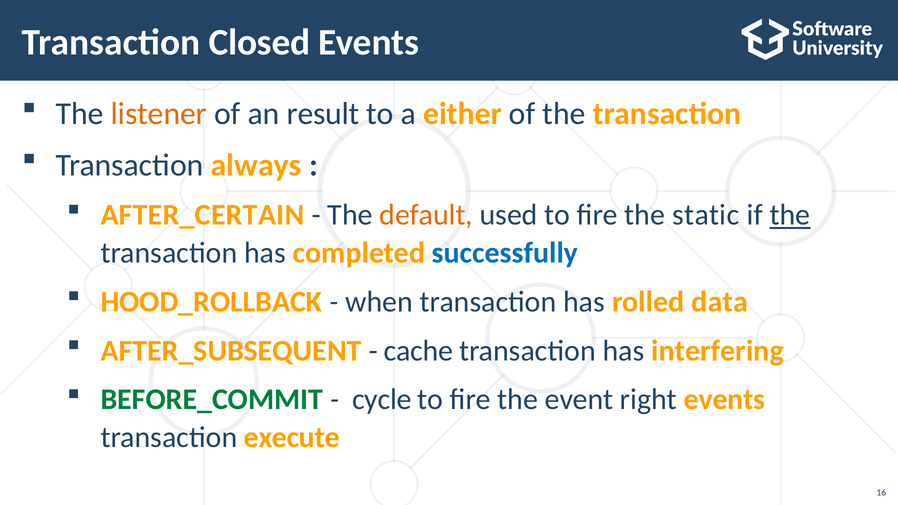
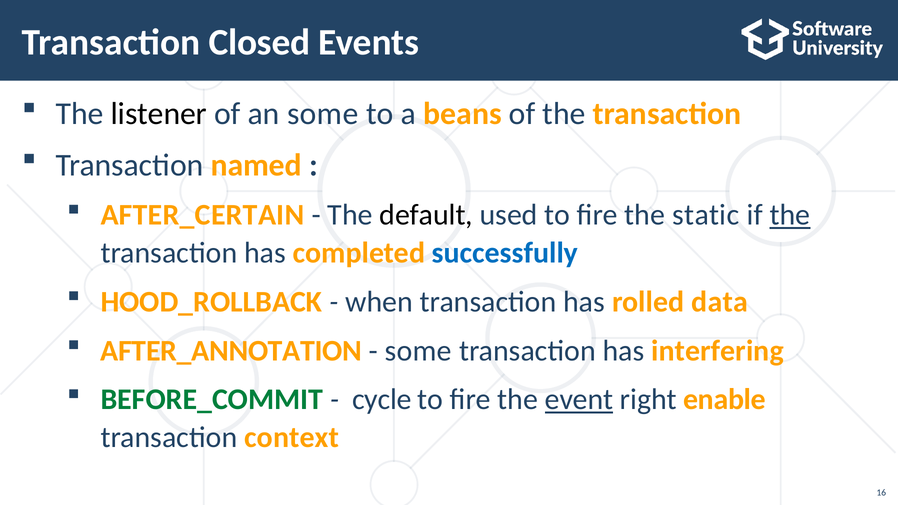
listener colour: orange -> black
an result: result -> some
either: either -> beans
always: always -> named
default colour: orange -> black
AFTER_SUBSEQUENT: AFTER_SUBSEQUENT -> AFTER_ANNOTATION
cache at (418, 351): cache -> some
event underline: none -> present
right events: events -> enable
execute: execute -> context
